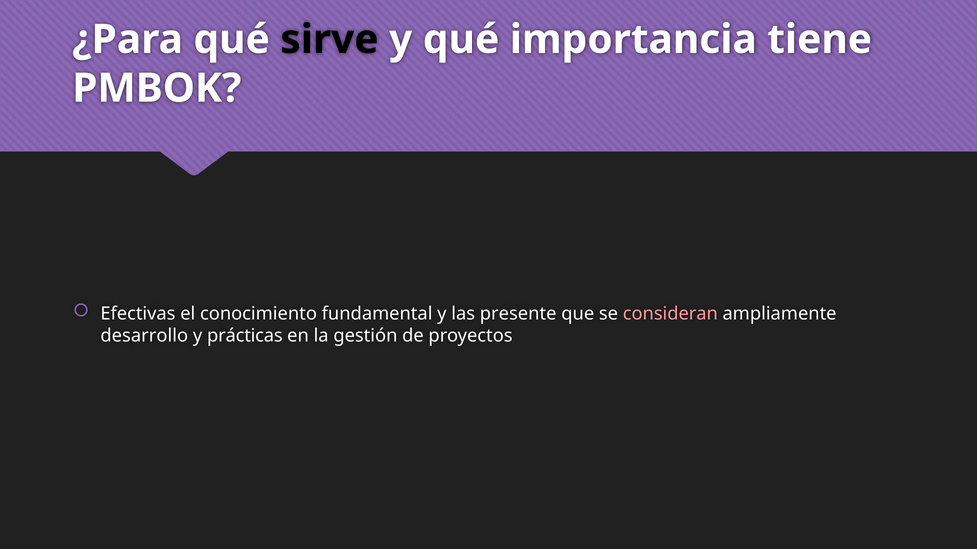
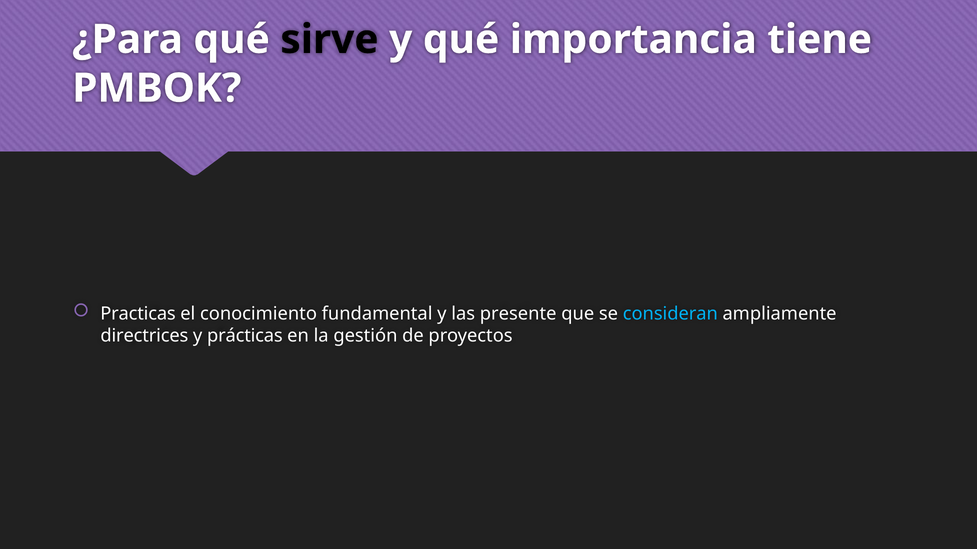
Efectivas: Efectivas -> Practicas
consideran colour: pink -> light blue
desarrollo: desarrollo -> directrices
